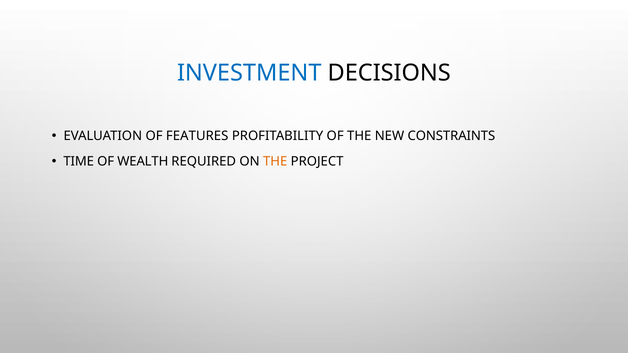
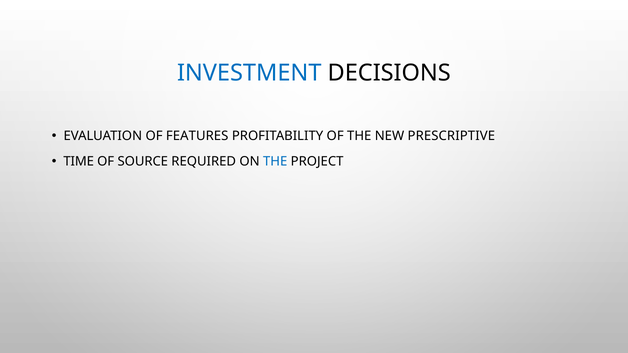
CONSTRAINTS: CONSTRAINTS -> PRESCRIPTIVE
WEALTH: WEALTH -> SOURCE
THE at (275, 162) colour: orange -> blue
